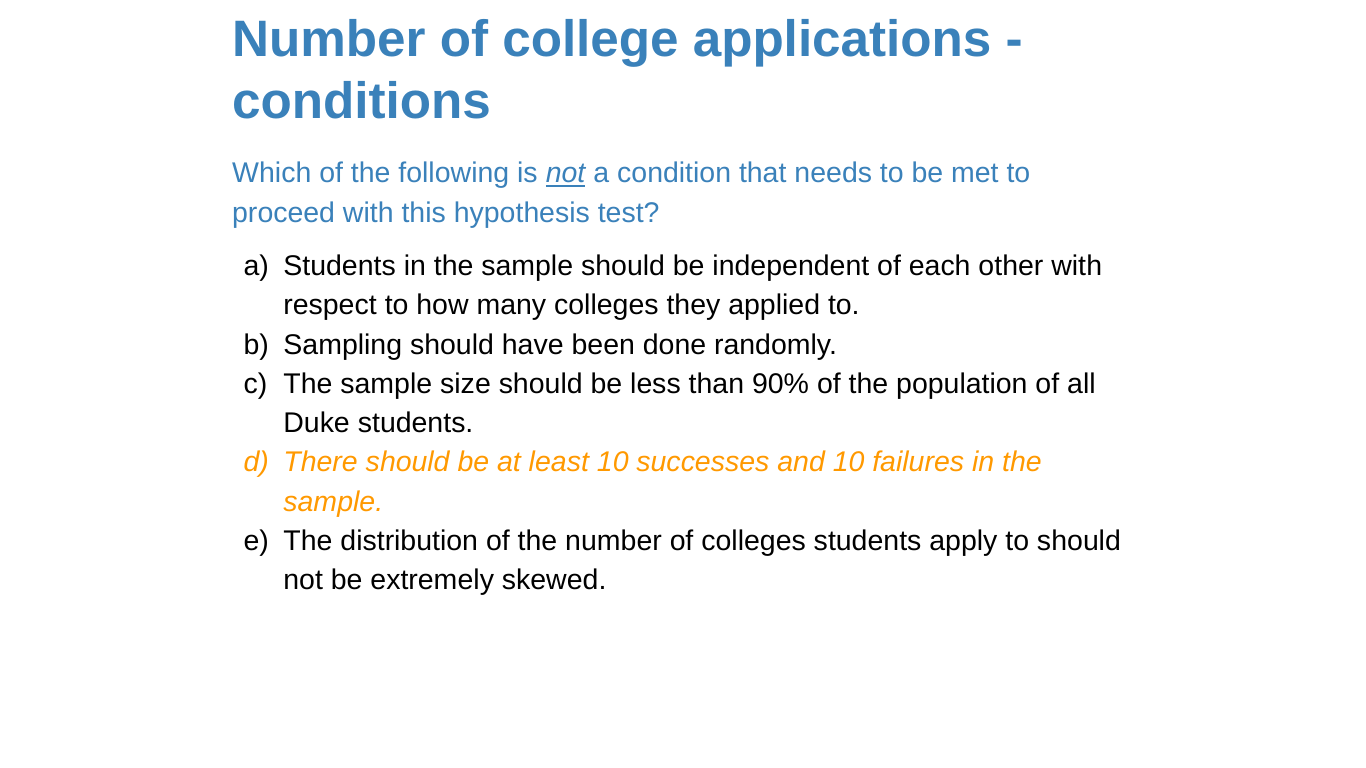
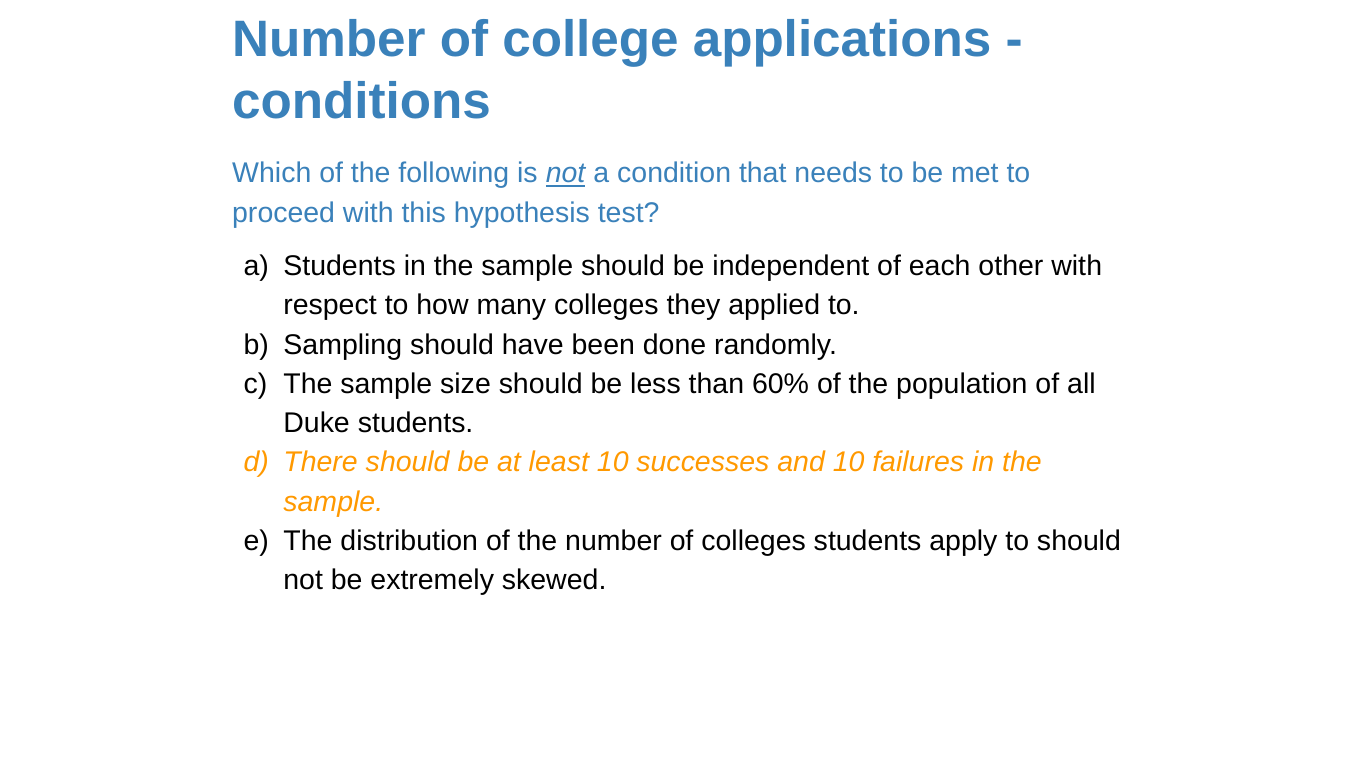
90%: 90% -> 60%
